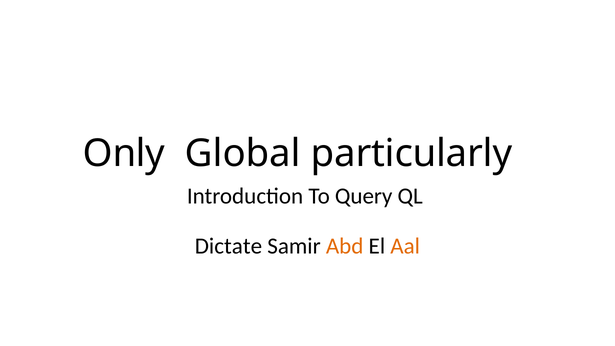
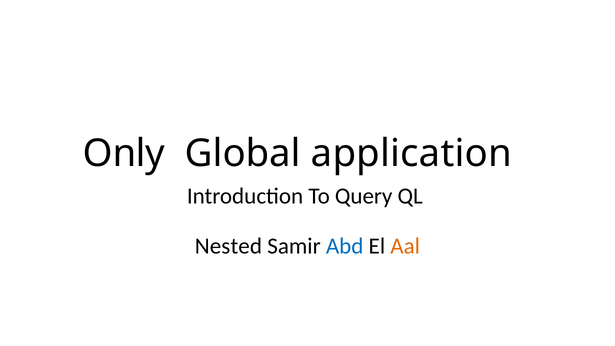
particularly: particularly -> application
Dictate: Dictate -> Nested
Abd colour: orange -> blue
